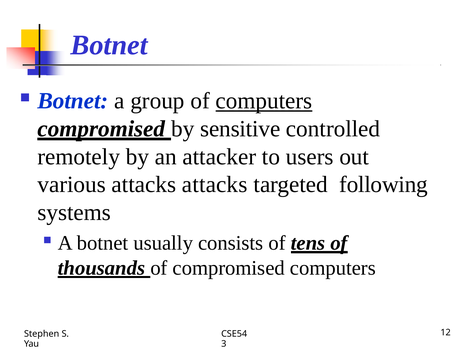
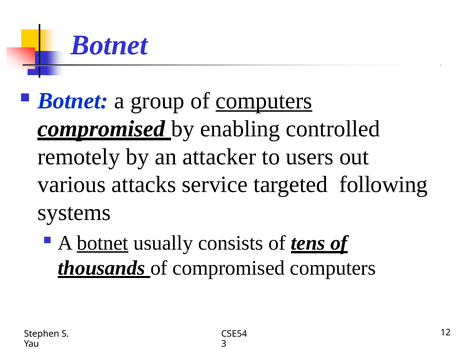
sensitive: sensitive -> enabling
attacks attacks: attacks -> service
botnet at (103, 243) underline: none -> present
